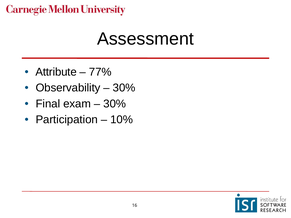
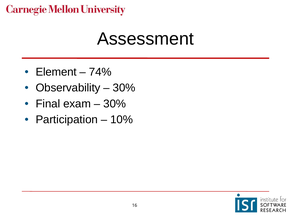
Attribute: Attribute -> Element
77%: 77% -> 74%
